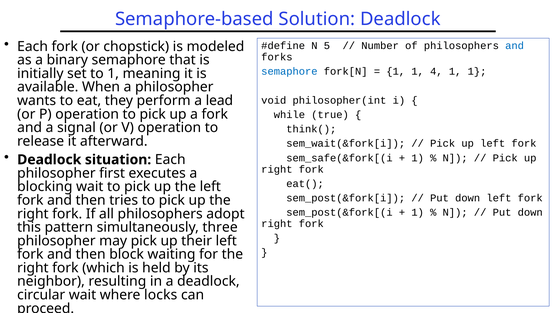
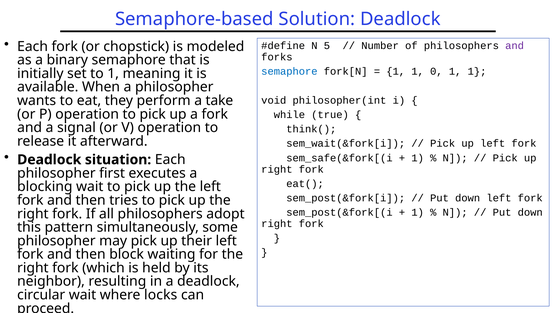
and at (515, 46) colour: blue -> purple
4: 4 -> 0
lead: lead -> take
three: three -> some
